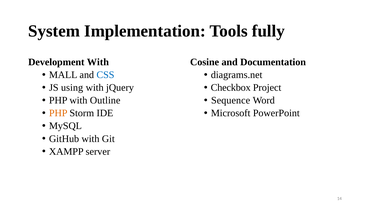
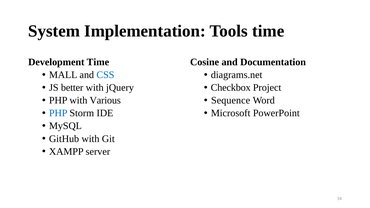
Tools fully: fully -> time
Development With: With -> Time
using: using -> better
Outline: Outline -> Various
PHP at (58, 113) colour: orange -> blue
